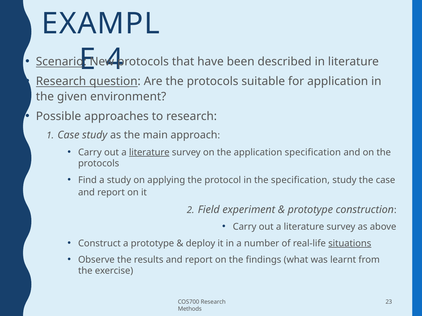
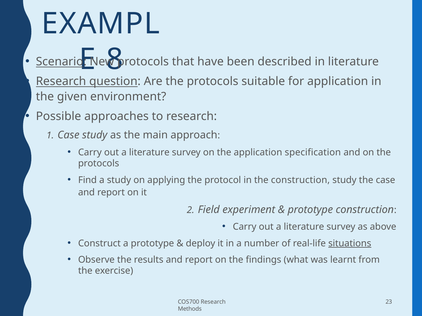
4: 4 -> 8
literature at (149, 152) underline: present -> none
the specification: specification -> construction
